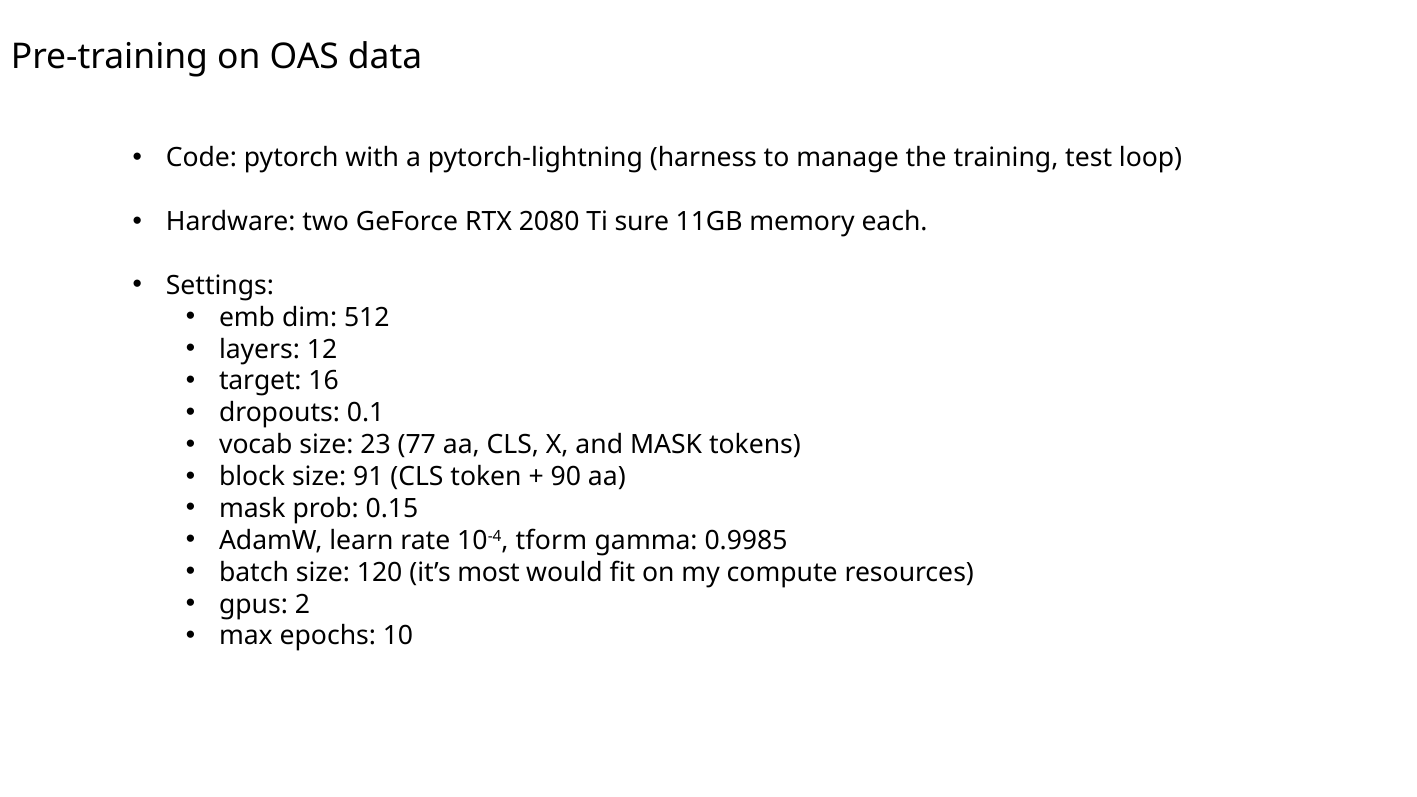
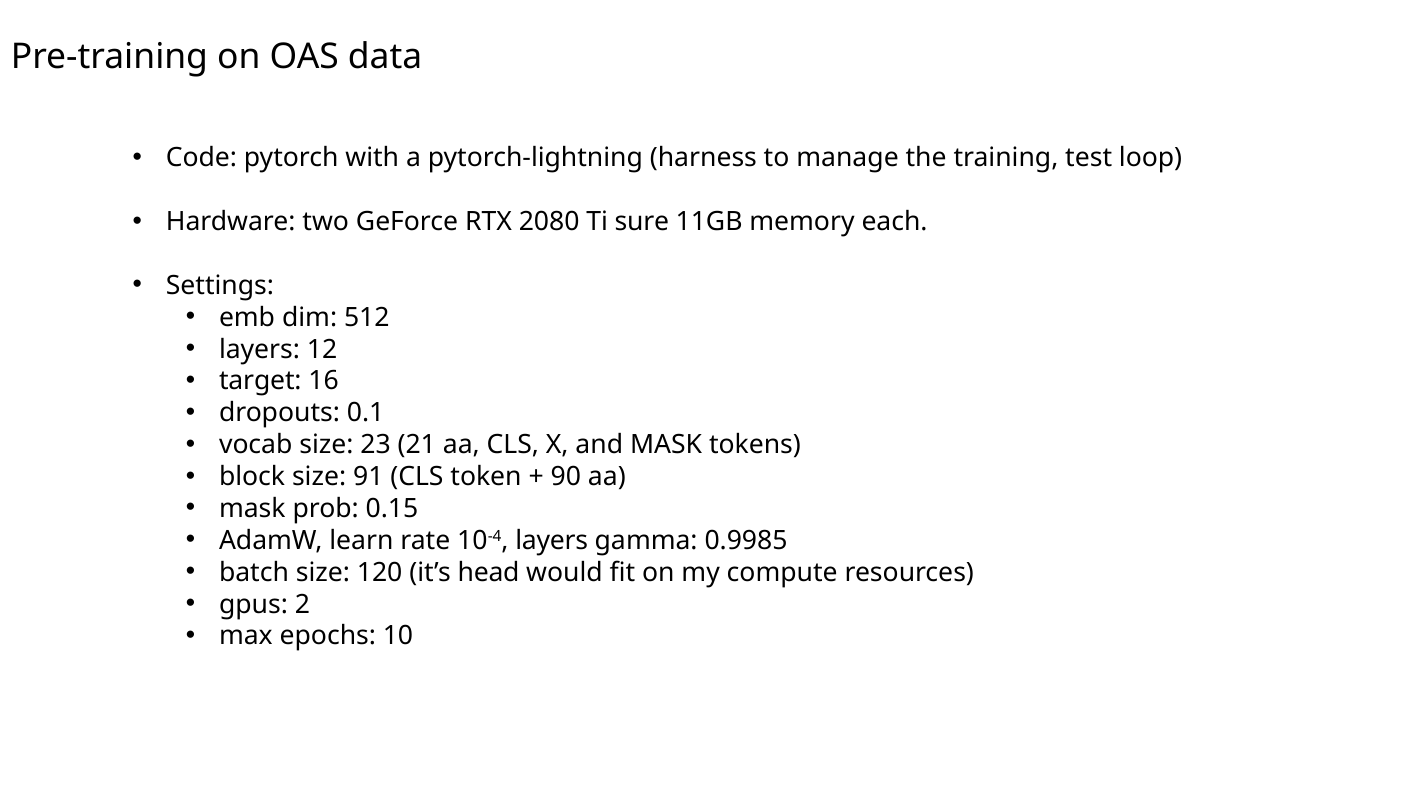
77: 77 -> 21
10-4 tform: tform -> layers
most: most -> head
